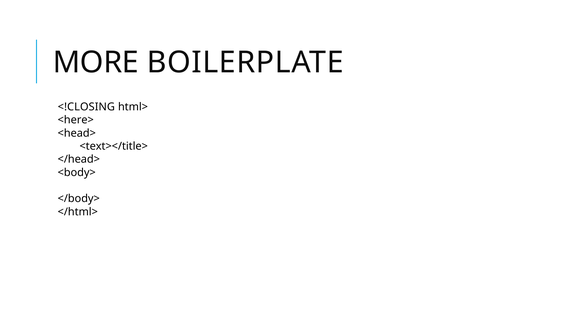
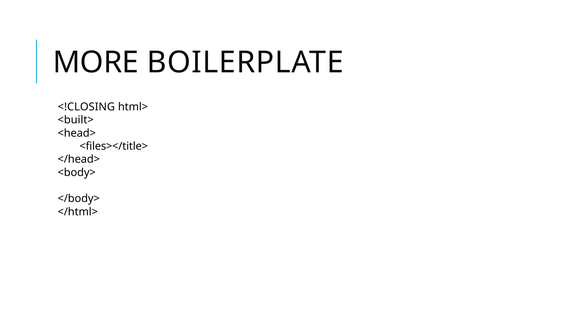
<here>: <here> -> <built>
<text></title>: <text></title> -> <files></title>
